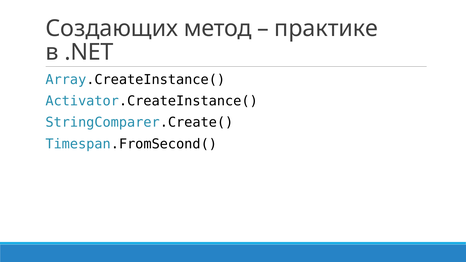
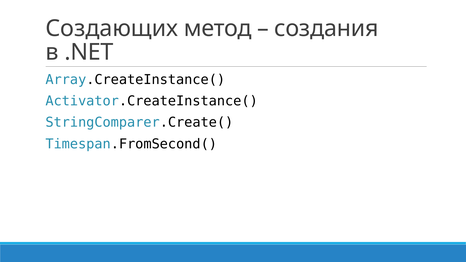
практике: практике -> создания
